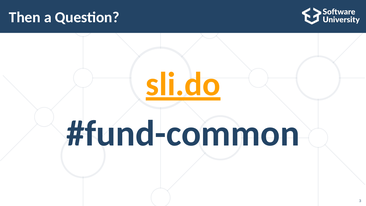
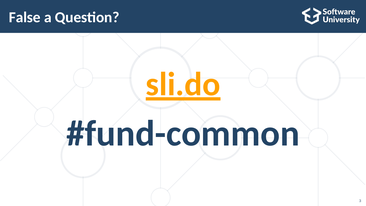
Then: Then -> False
